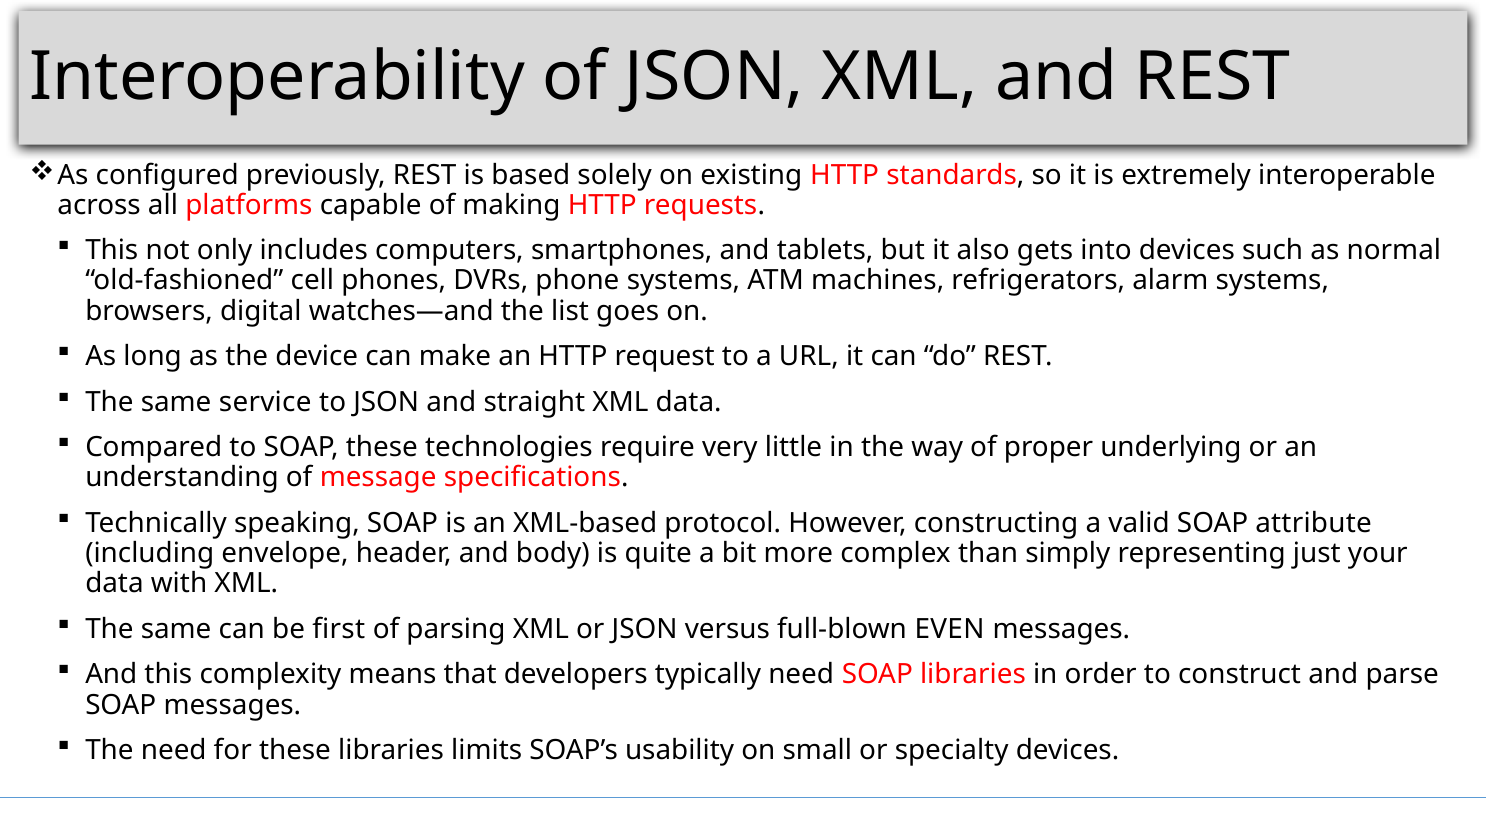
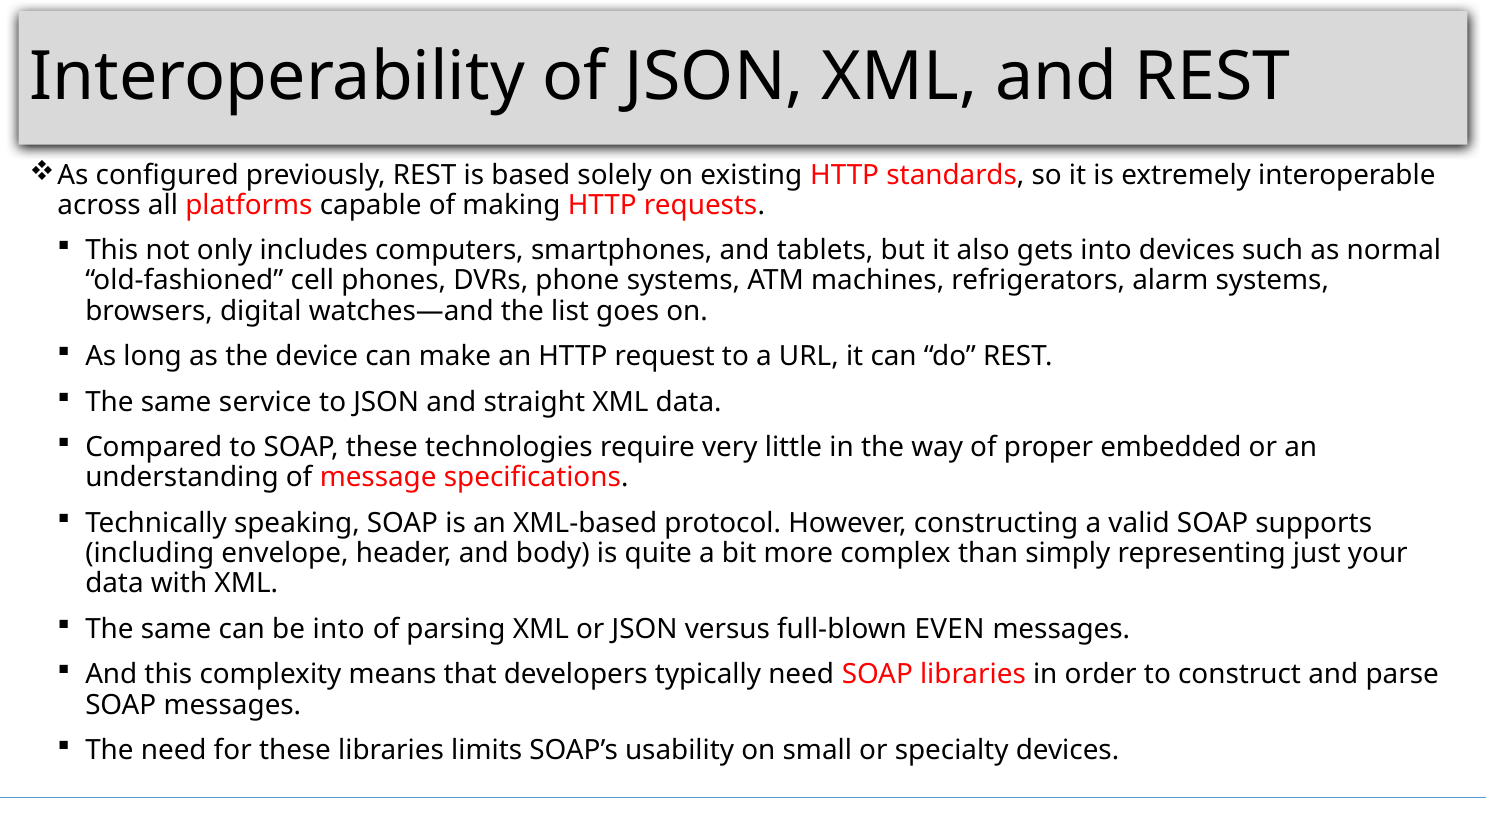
underlying: underlying -> embedded
attribute: attribute -> supports
be first: first -> into
